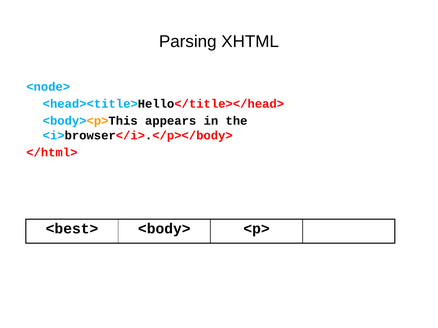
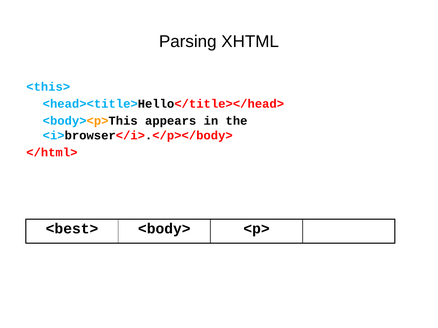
<node>: <node> -> <this>
